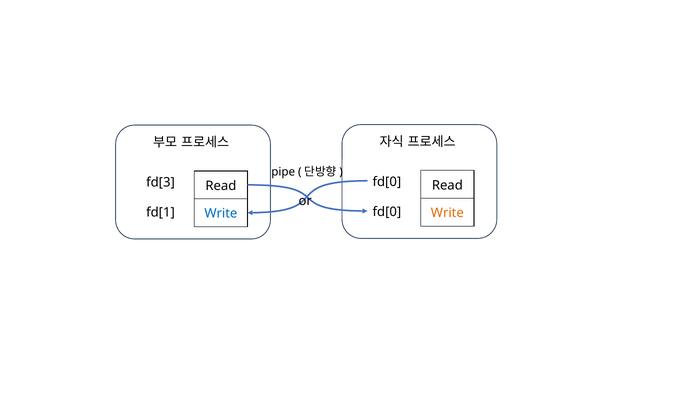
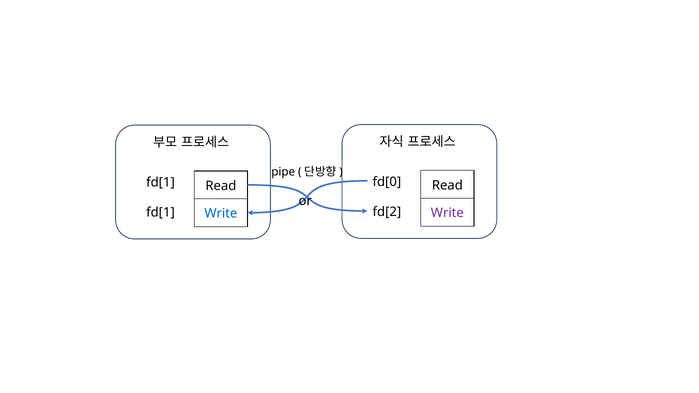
fd[3 at (161, 182): fd[3 -> fd[1
fd[0 at (387, 212): fd[0 -> fd[2
Write at (447, 213) colour: orange -> purple
